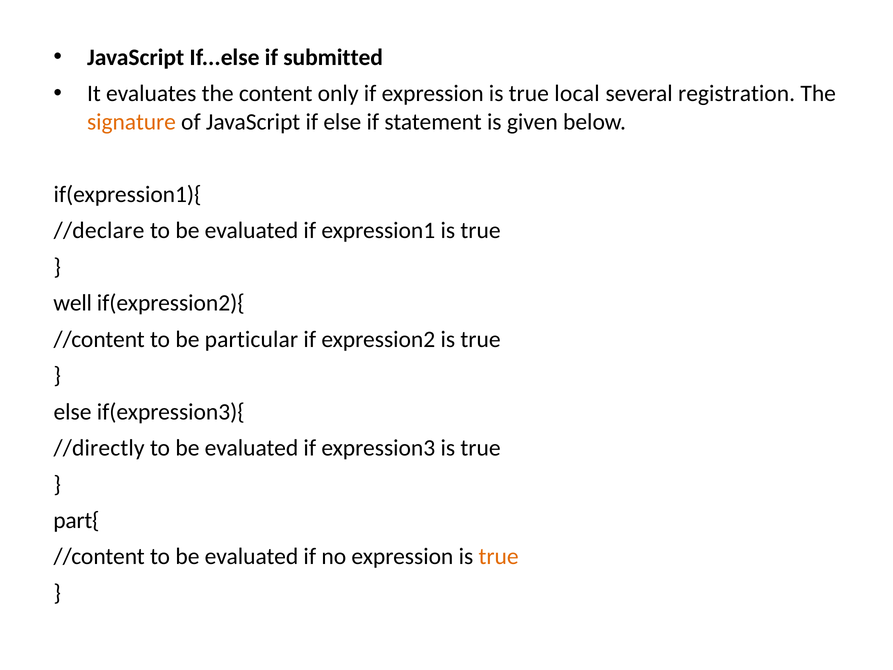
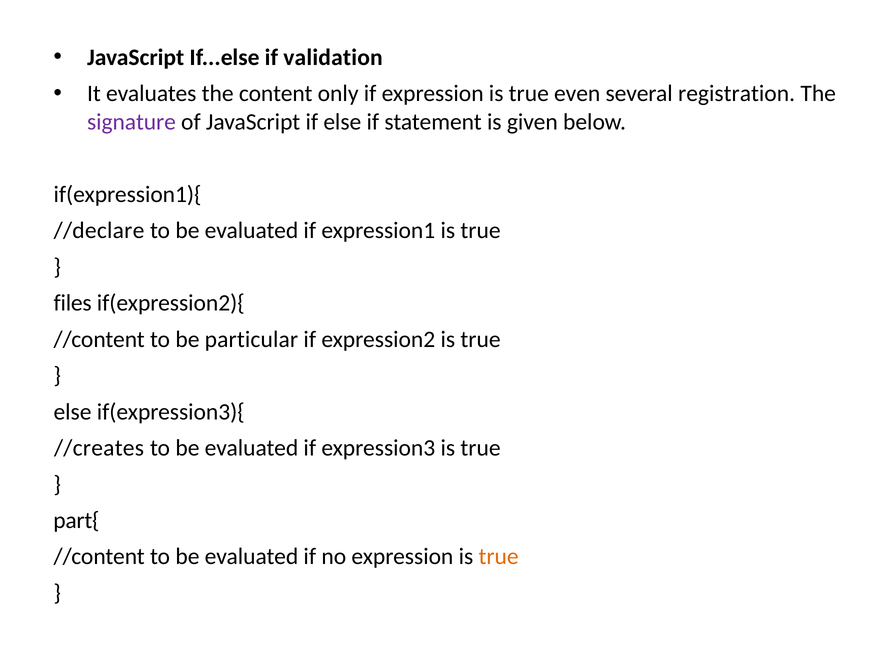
submitted: submitted -> validation
local: local -> even
signature colour: orange -> purple
well: well -> files
//directly: //directly -> //creates
